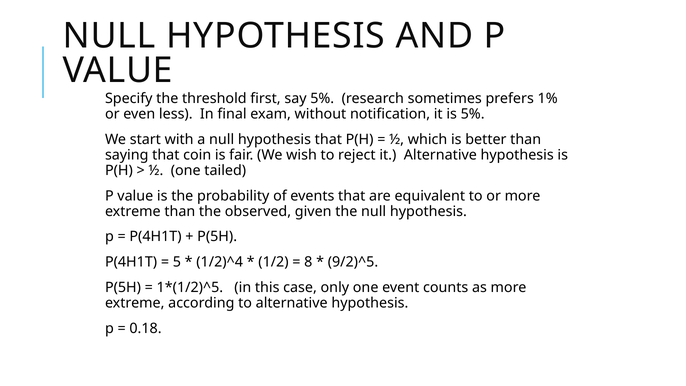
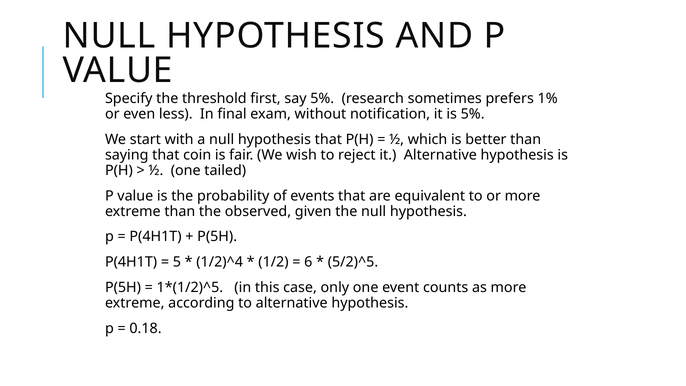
8: 8 -> 6
9/2)^5: 9/2)^5 -> 5/2)^5
